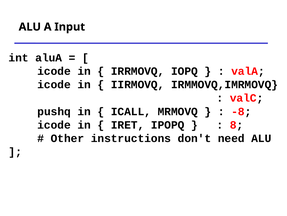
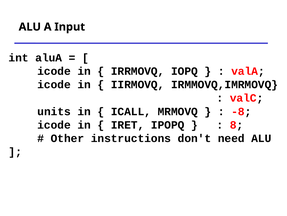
pushq: pushq -> units
